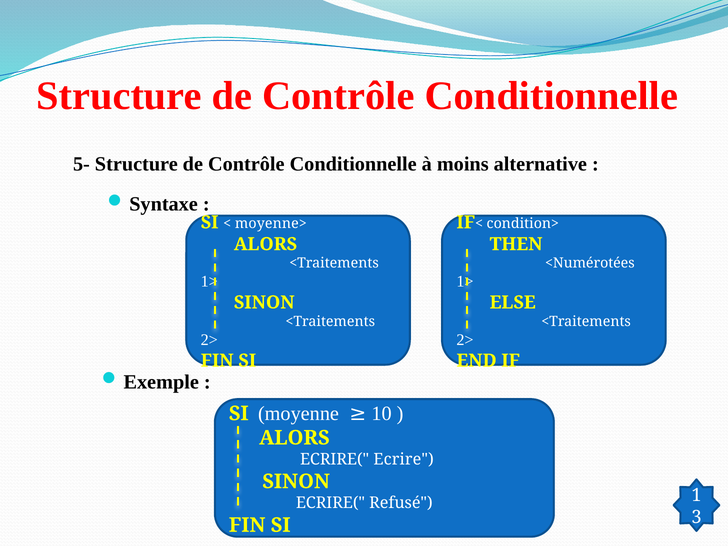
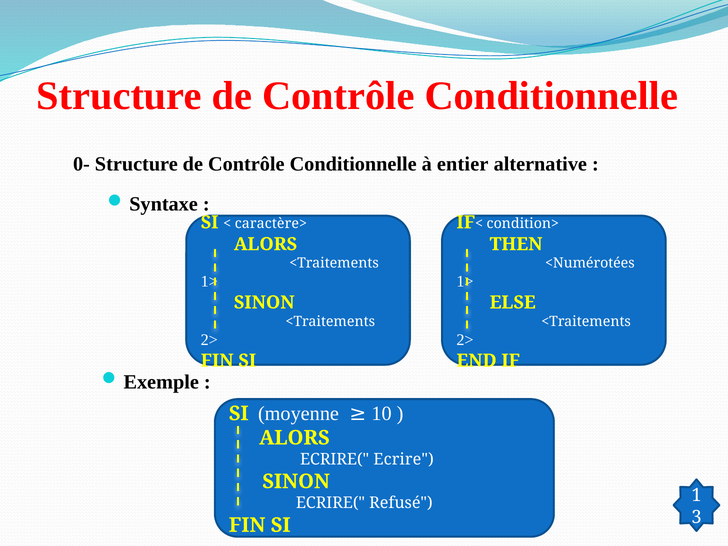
5-: 5- -> 0-
moins: moins -> entier
moyenne>: moyenne> -> caractère>
